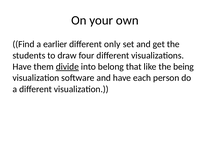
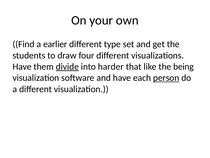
only: only -> type
belong: belong -> harder
person underline: none -> present
